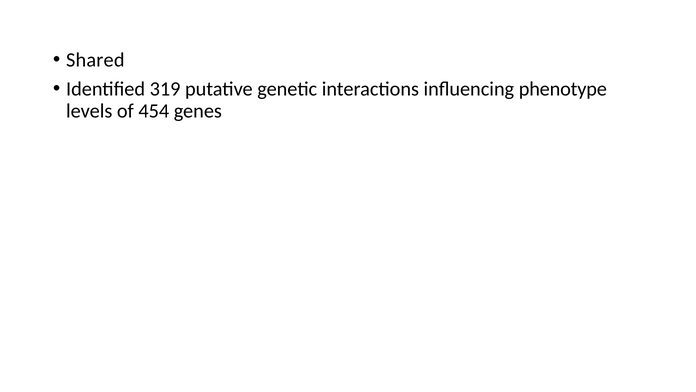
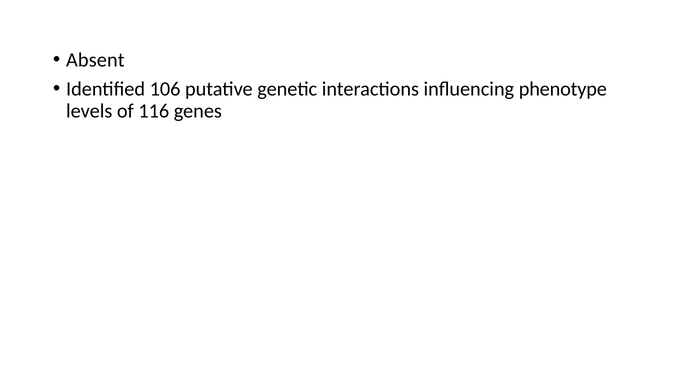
Shared: Shared -> Absent
319: 319 -> 106
454: 454 -> 116
